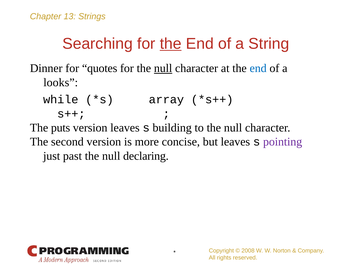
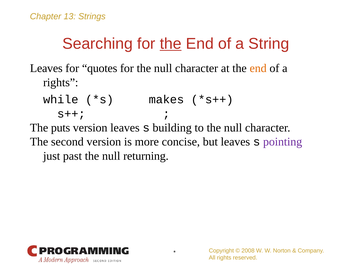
Dinner at (46, 68): Dinner -> Leaves
null at (163, 68) underline: present -> none
end at (258, 68) colour: blue -> orange
looks at (61, 82): looks -> rights
array: array -> makes
declaring: declaring -> returning
